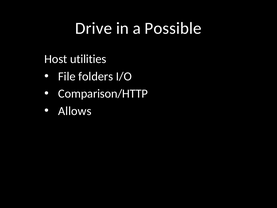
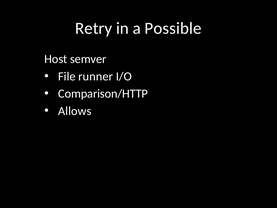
Drive: Drive -> Retry
utilities: utilities -> semver
folders: folders -> runner
